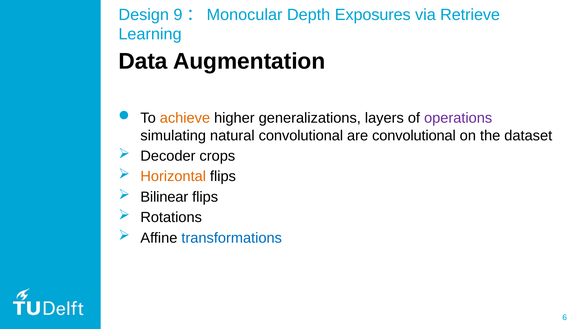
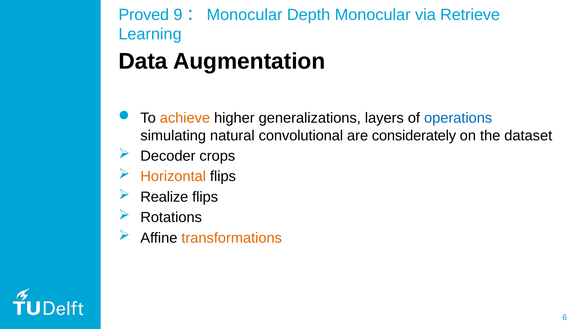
Design: Design -> Proved
Exposures: Exposures -> Monocular
operations colour: purple -> blue
are convolutional: convolutional -> considerately
Bilinear: Bilinear -> Realize
transformations colour: blue -> orange
